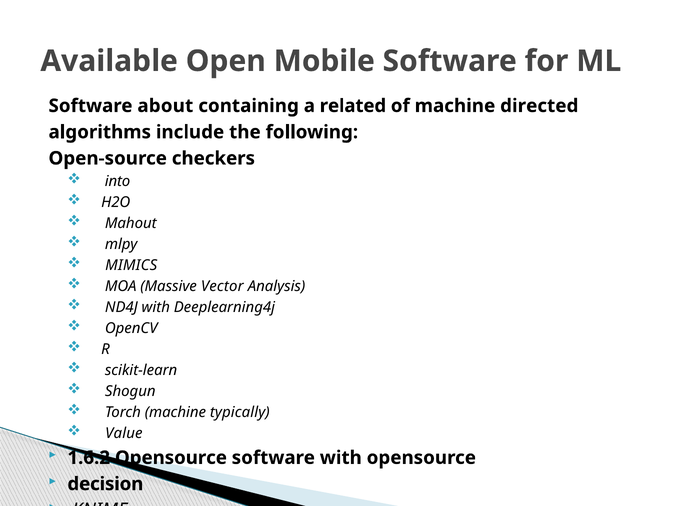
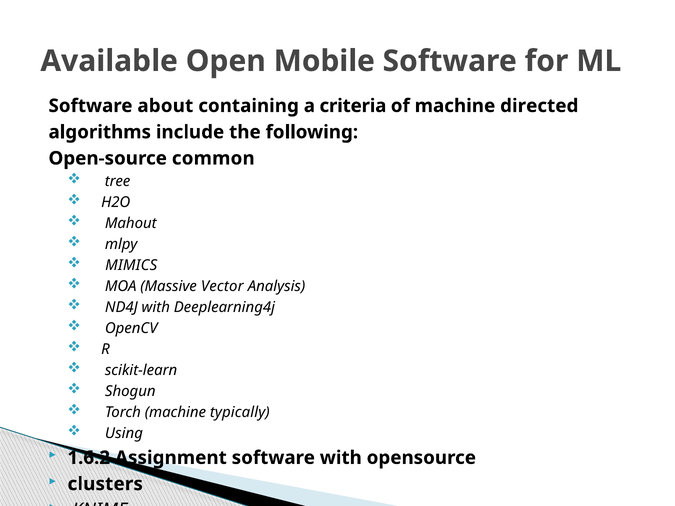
related: related -> criteria
checkers: checkers -> common
into: into -> tree
Value: Value -> Using
1.6.2 Opensource: Opensource -> Assignment
decision: decision -> clusters
